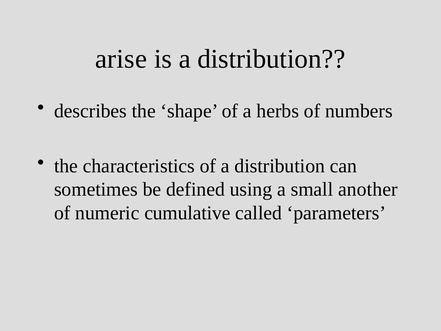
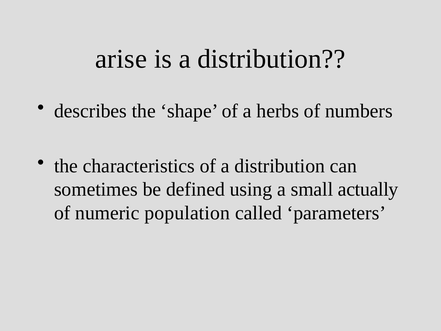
another: another -> actually
cumulative: cumulative -> population
